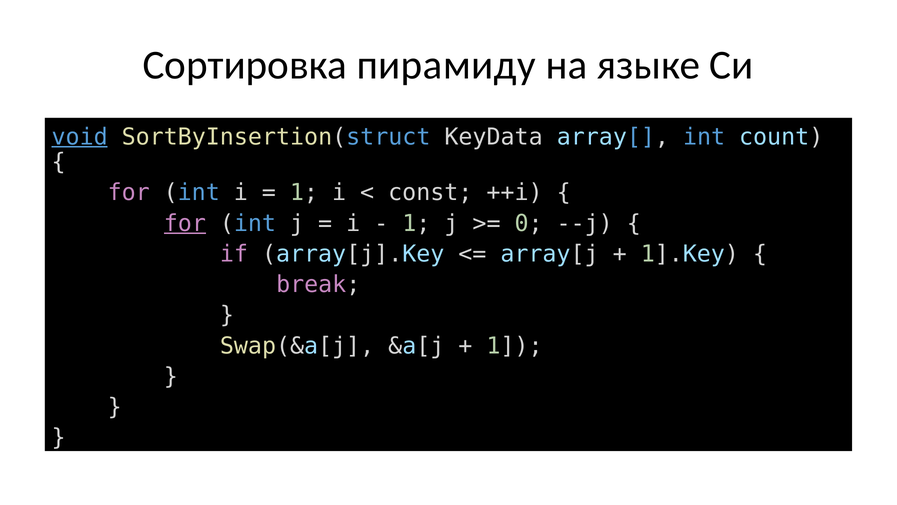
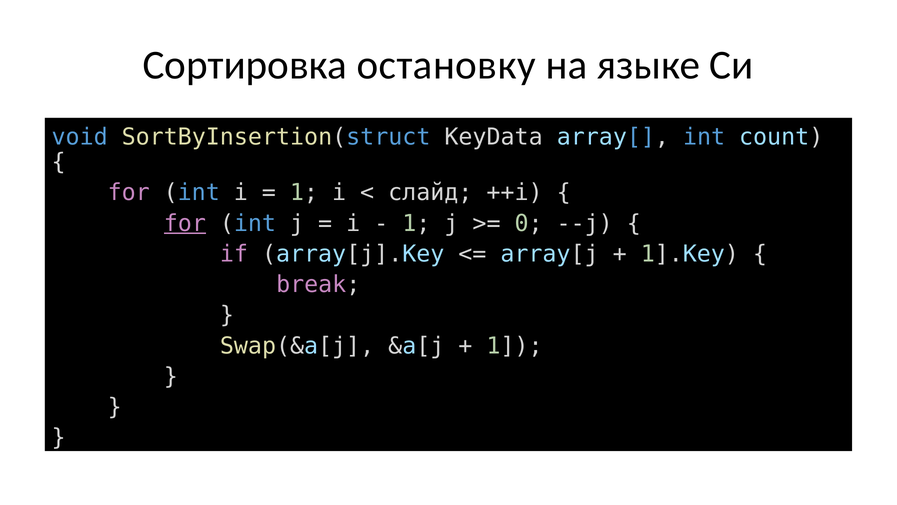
пирамиду: пирамиду -> остановку
void underline: present -> none
const: const -> слайд
